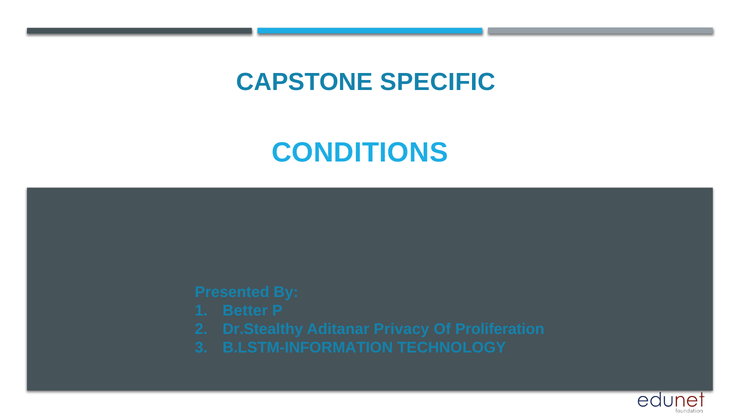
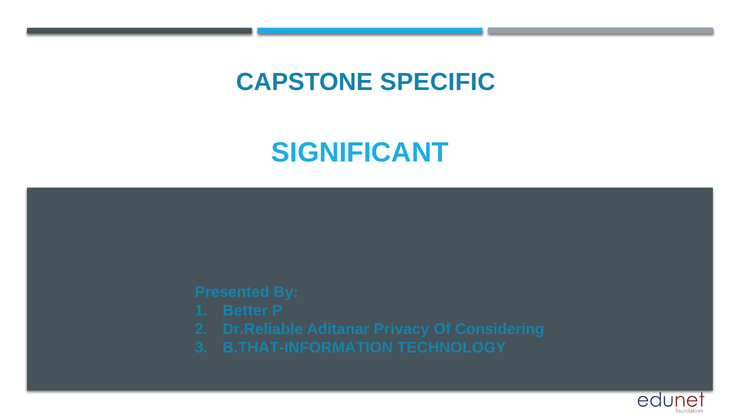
CONDITIONS: CONDITIONS -> SIGNIFICANT
Dr.Stealthy: Dr.Stealthy -> Dr.Reliable
Proliferation: Proliferation -> Considering
B.LSTM-INFORMATION: B.LSTM-INFORMATION -> B.THAT-INFORMATION
